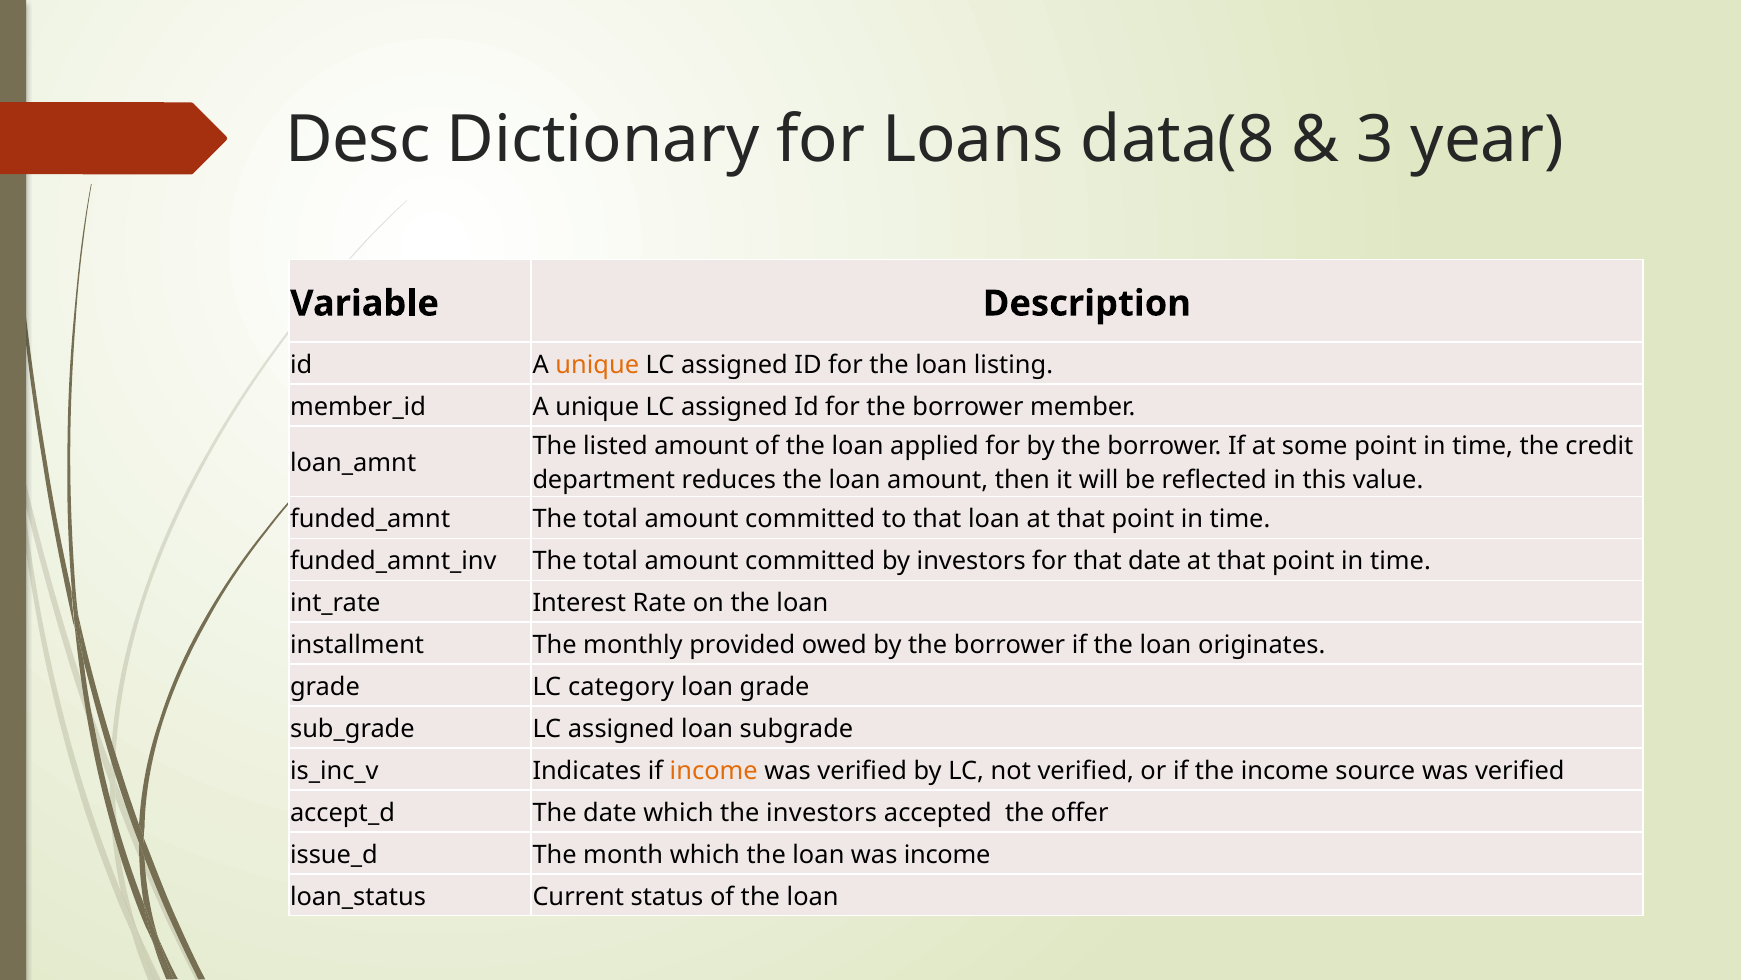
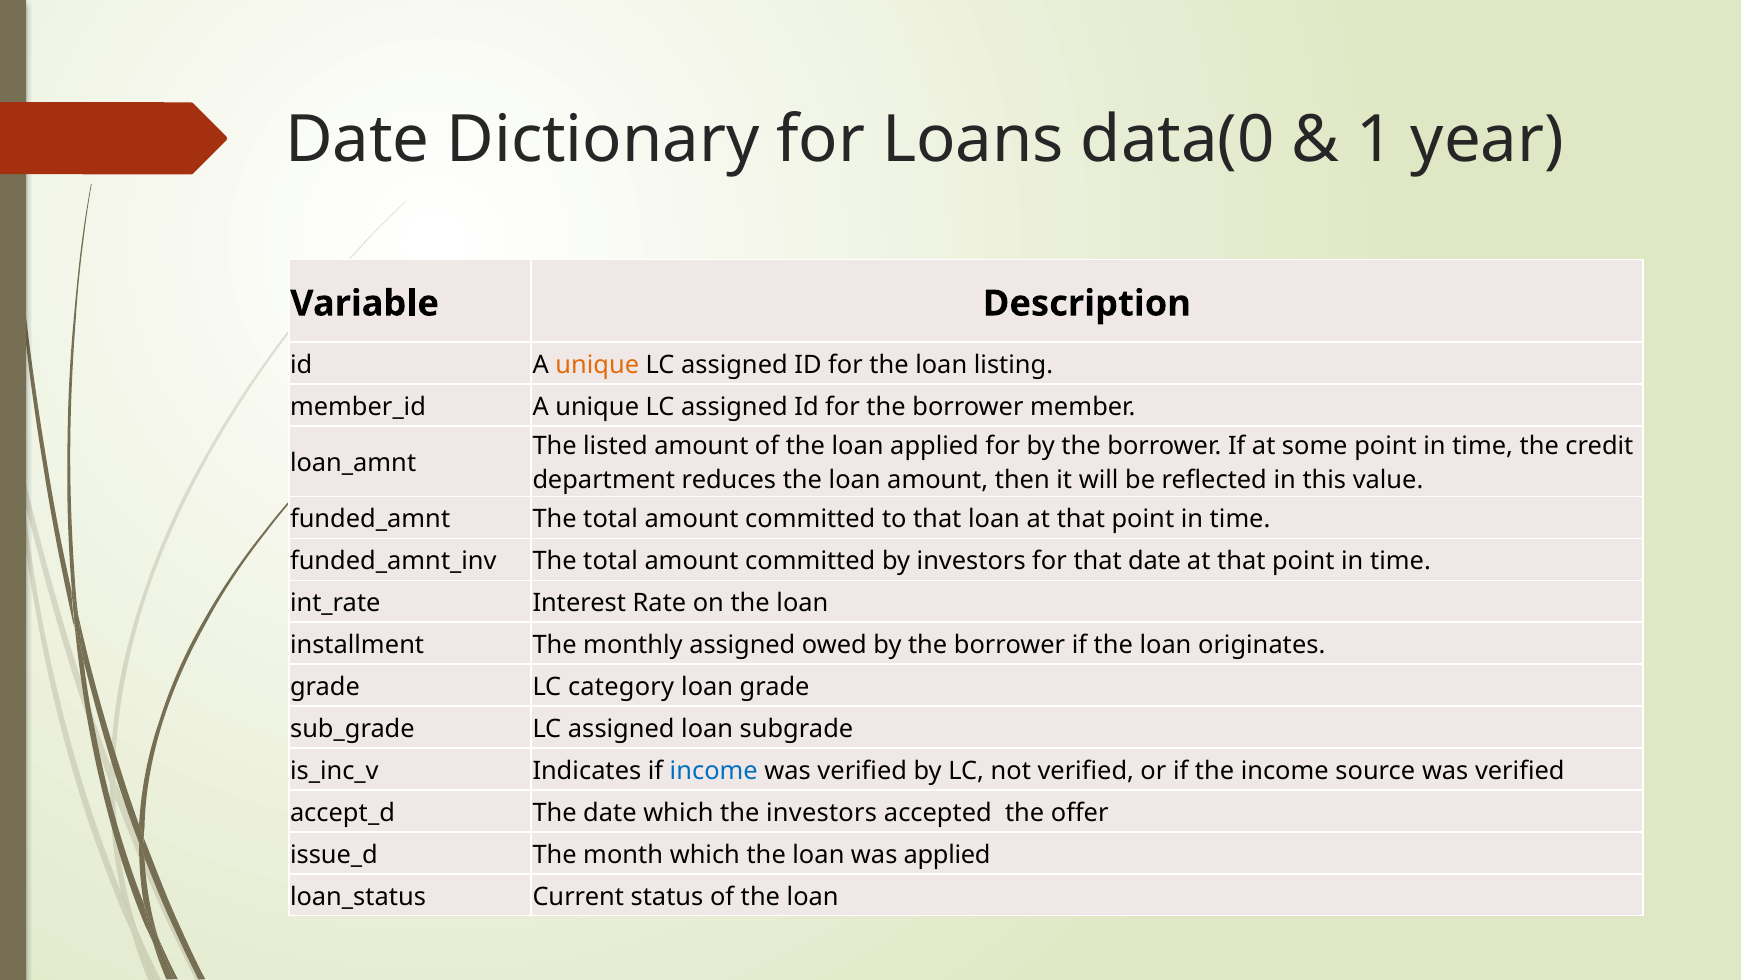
Desc at (358, 139): Desc -> Date
data(8: data(8 -> data(0
3: 3 -> 1
monthly provided: provided -> assigned
income at (714, 771) colour: orange -> blue
was income: income -> applied
